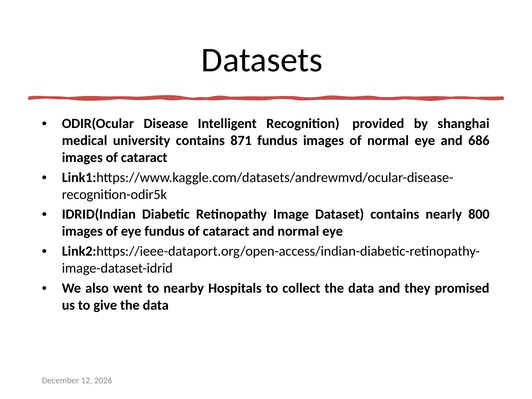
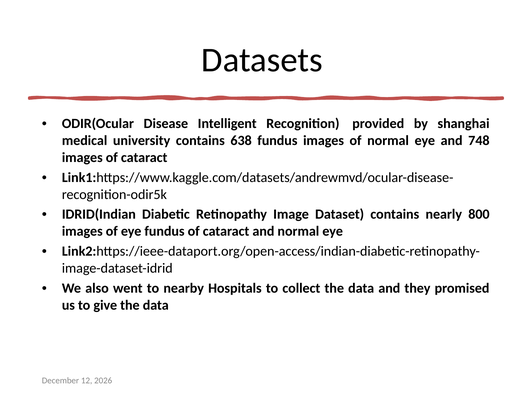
871: 871 -> 638
686: 686 -> 748
